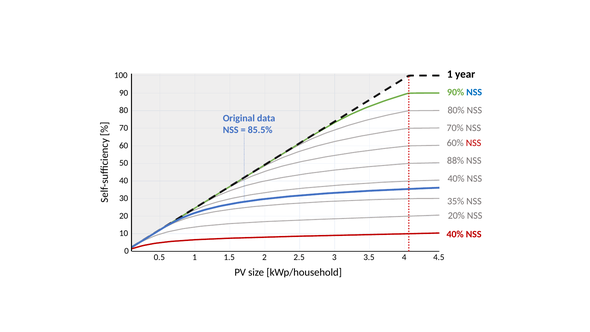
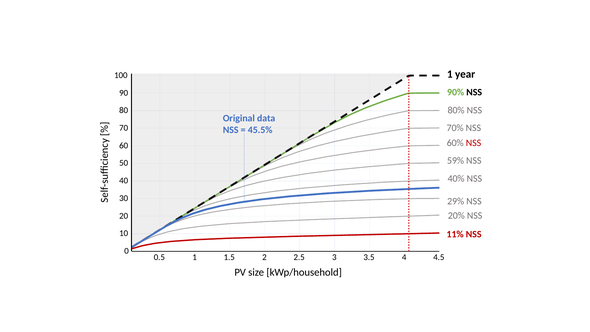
NSS at (474, 92) colour: blue -> black
85.5%: 85.5% -> 45.5%
88%: 88% -> 59%
35%: 35% -> 29%
40% at (455, 234): 40% -> 11%
